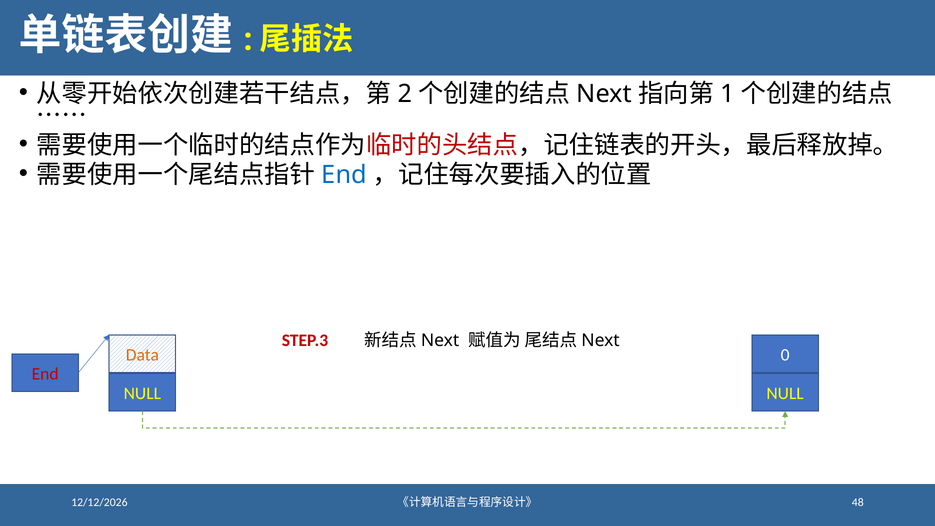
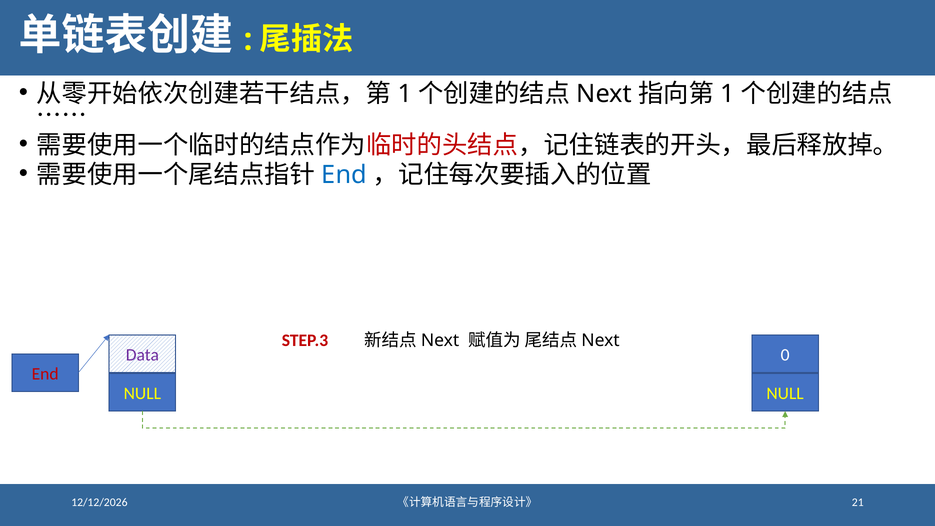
2 at (405, 94): 2 -> 1
Data colour: orange -> purple
48: 48 -> 21
